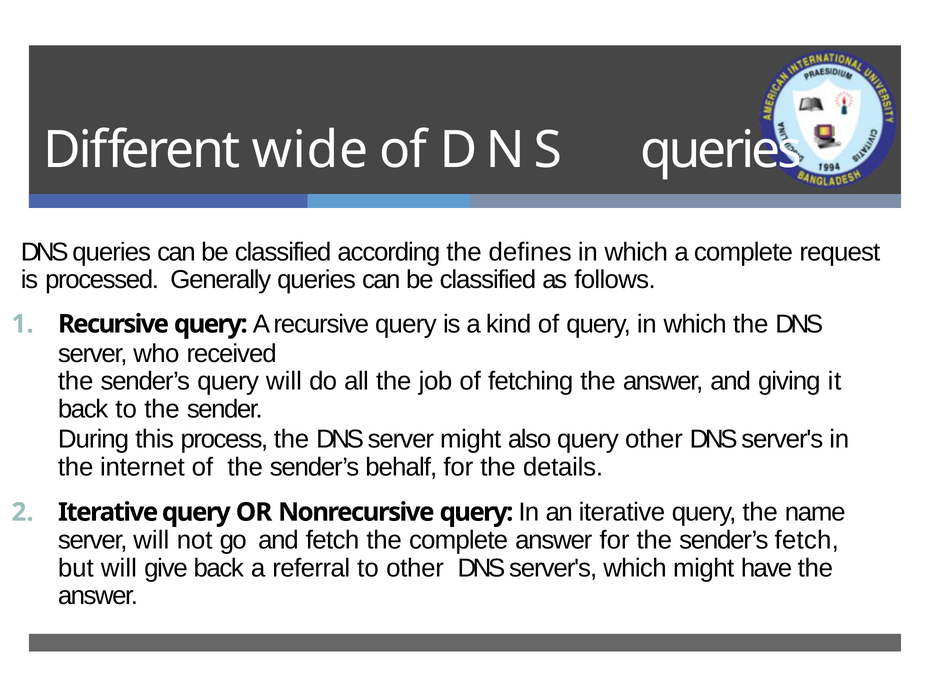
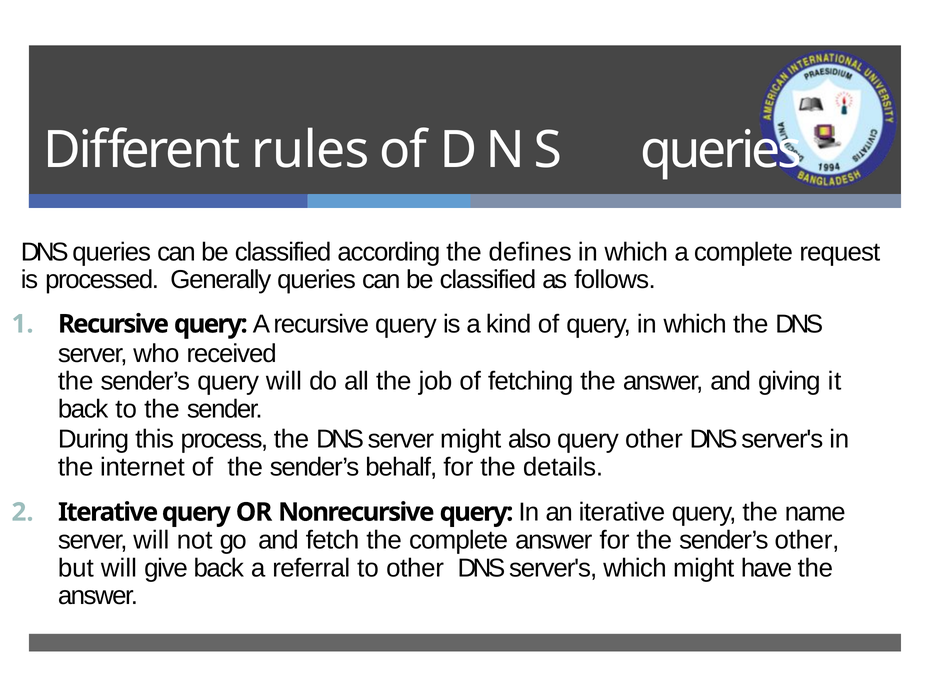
wide: wide -> rules
sender’s fetch: fetch -> other
